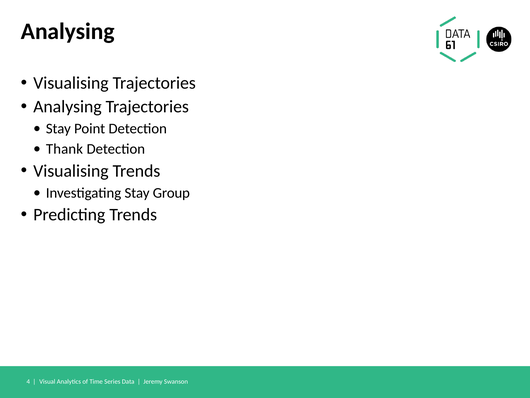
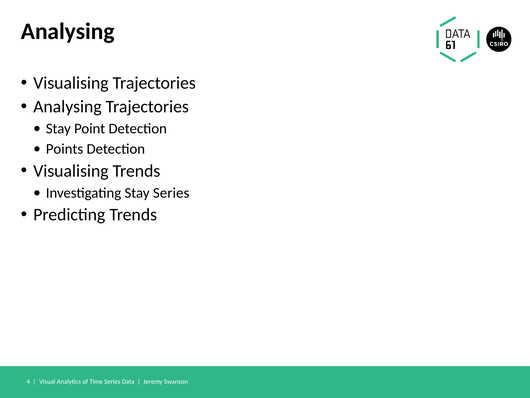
Thank: Thank -> Points
Stay Group: Group -> Series
